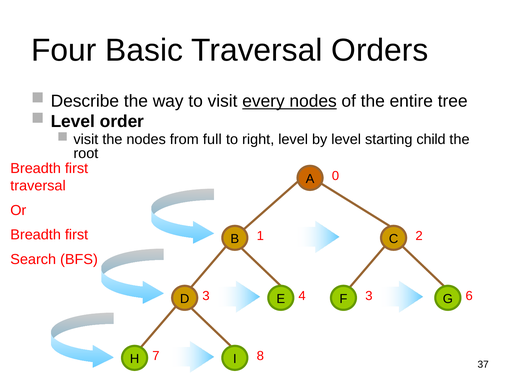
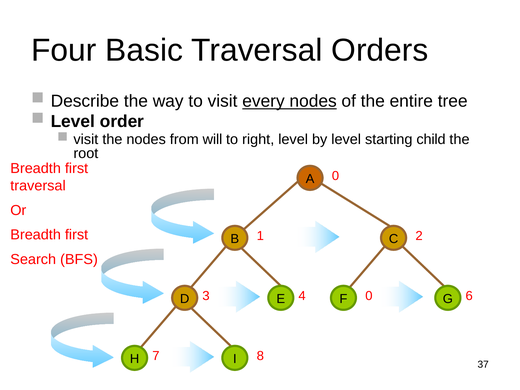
full: full -> will
4 3: 3 -> 0
